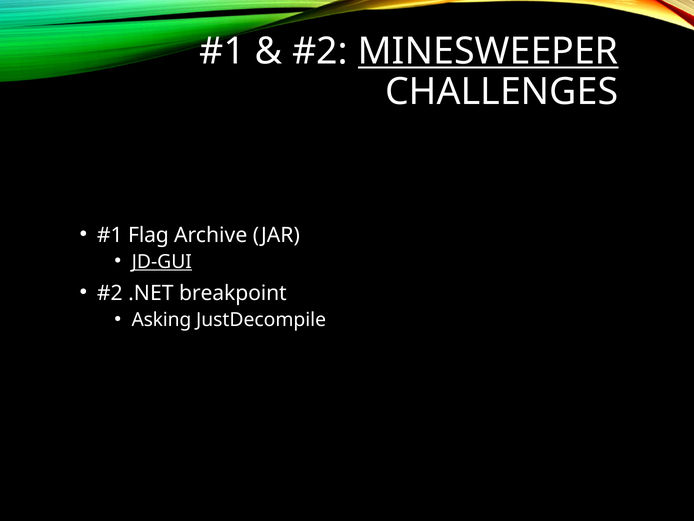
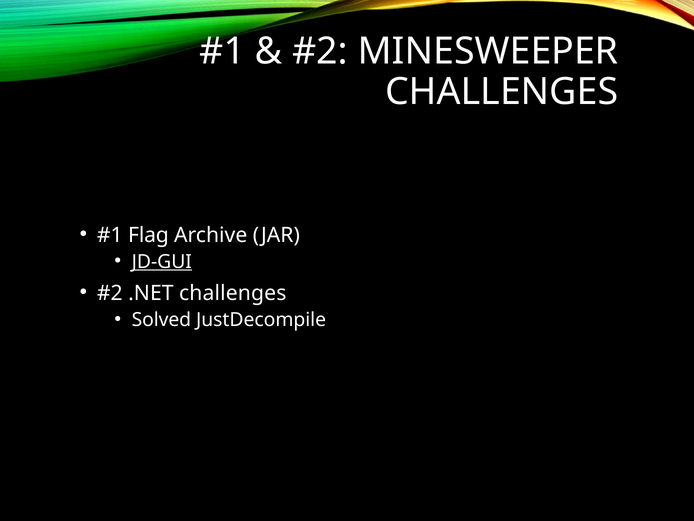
MINESWEEPER underline: present -> none
.NET breakpoint: breakpoint -> challenges
Asking: Asking -> Solved
